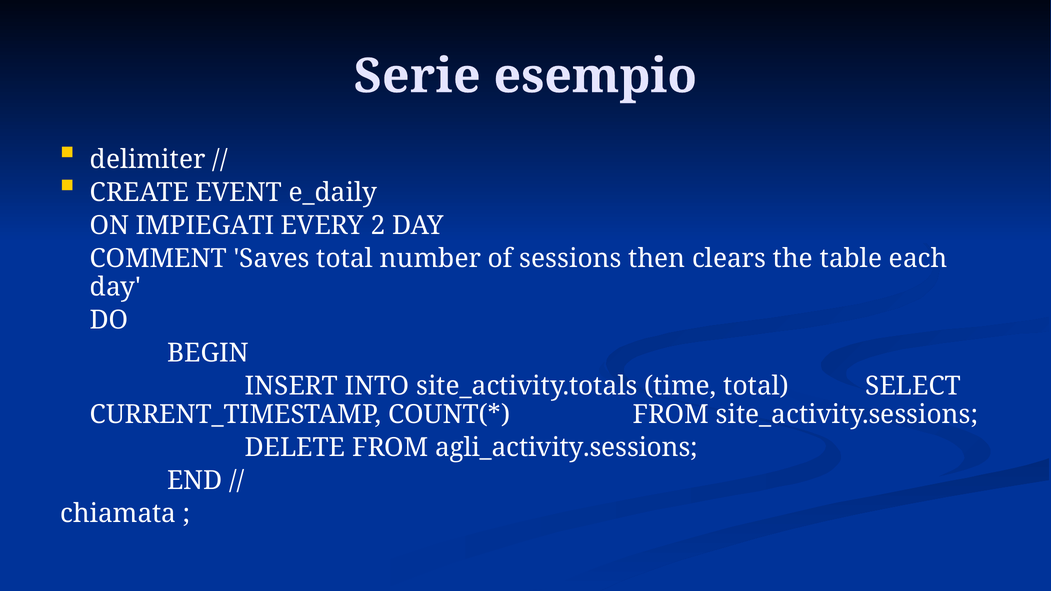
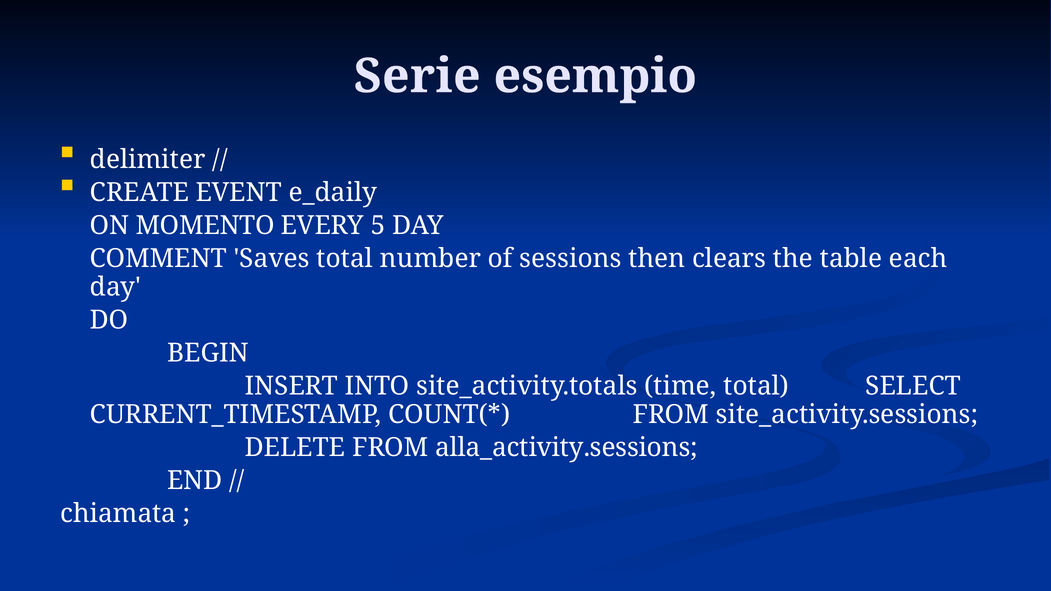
IMPIEGATI: IMPIEGATI -> MOMENTO
2: 2 -> 5
agli_activity.sessions: agli_activity.sessions -> alla_activity.sessions
